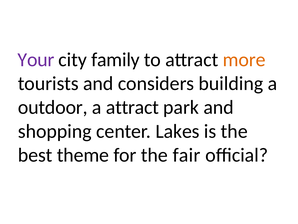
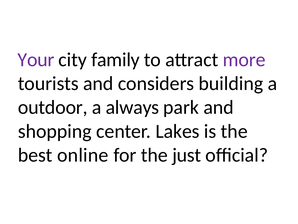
more colour: orange -> purple
a attract: attract -> always
theme: theme -> online
fair: fair -> just
